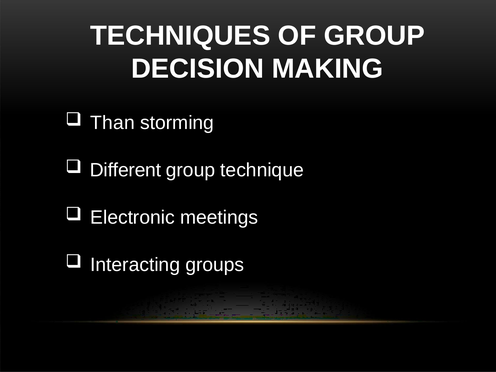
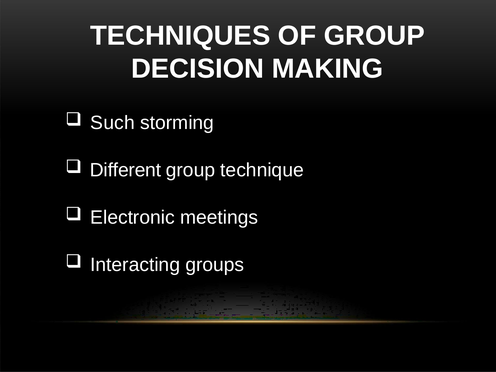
Than: Than -> Such
